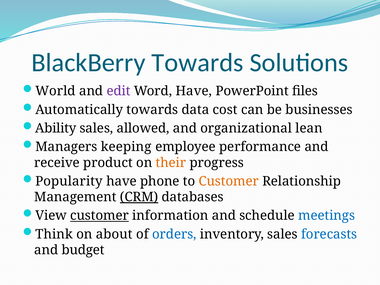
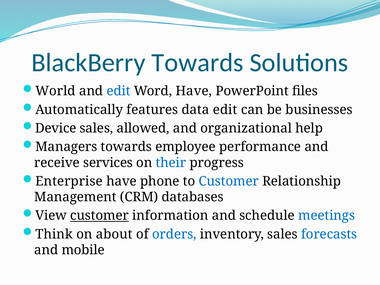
edit at (119, 91) colour: purple -> blue
Automatically towards: towards -> features
data cost: cost -> edit
Ability: Ability -> Device
lean: lean -> help
Managers keeping: keeping -> towards
product: product -> services
their colour: orange -> blue
Popularity: Popularity -> Enterprise
Customer at (229, 181) colour: orange -> blue
CRM underline: present -> none
budget: budget -> mobile
